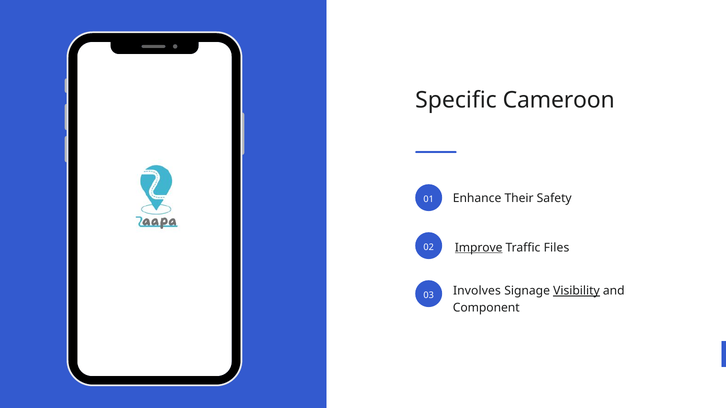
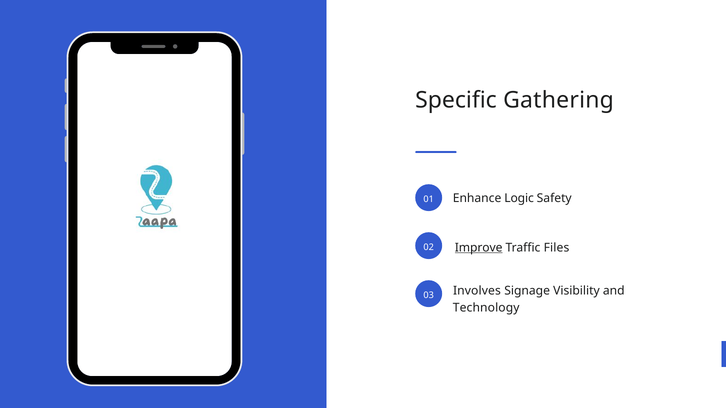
Cameroon: Cameroon -> Gathering
Their: Their -> Logic
Visibility underline: present -> none
Component: Component -> Technology
